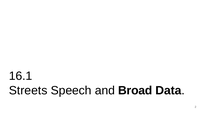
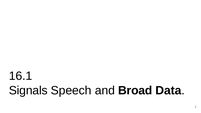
Streets: Streets -> Signals
